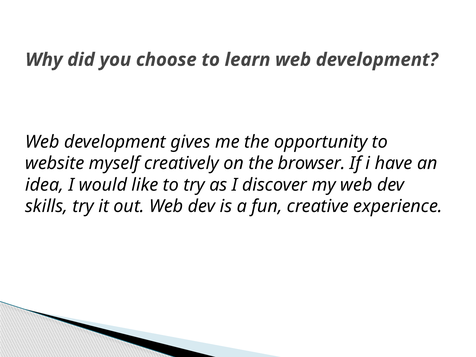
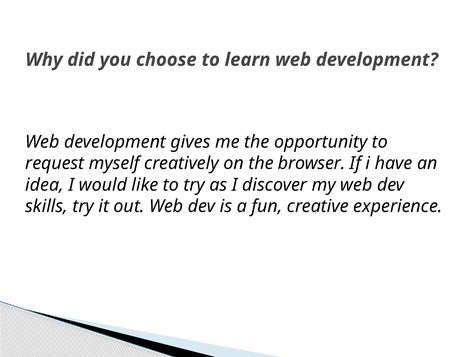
website: website -> request
